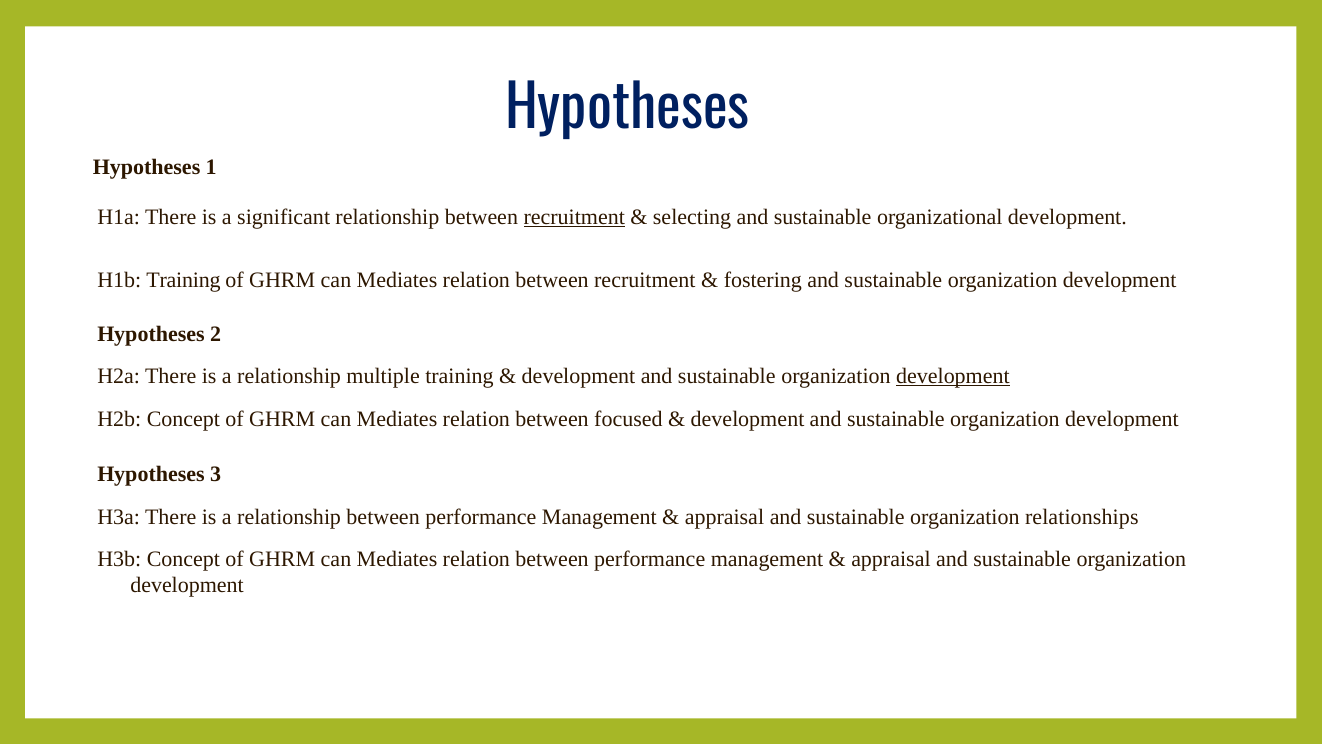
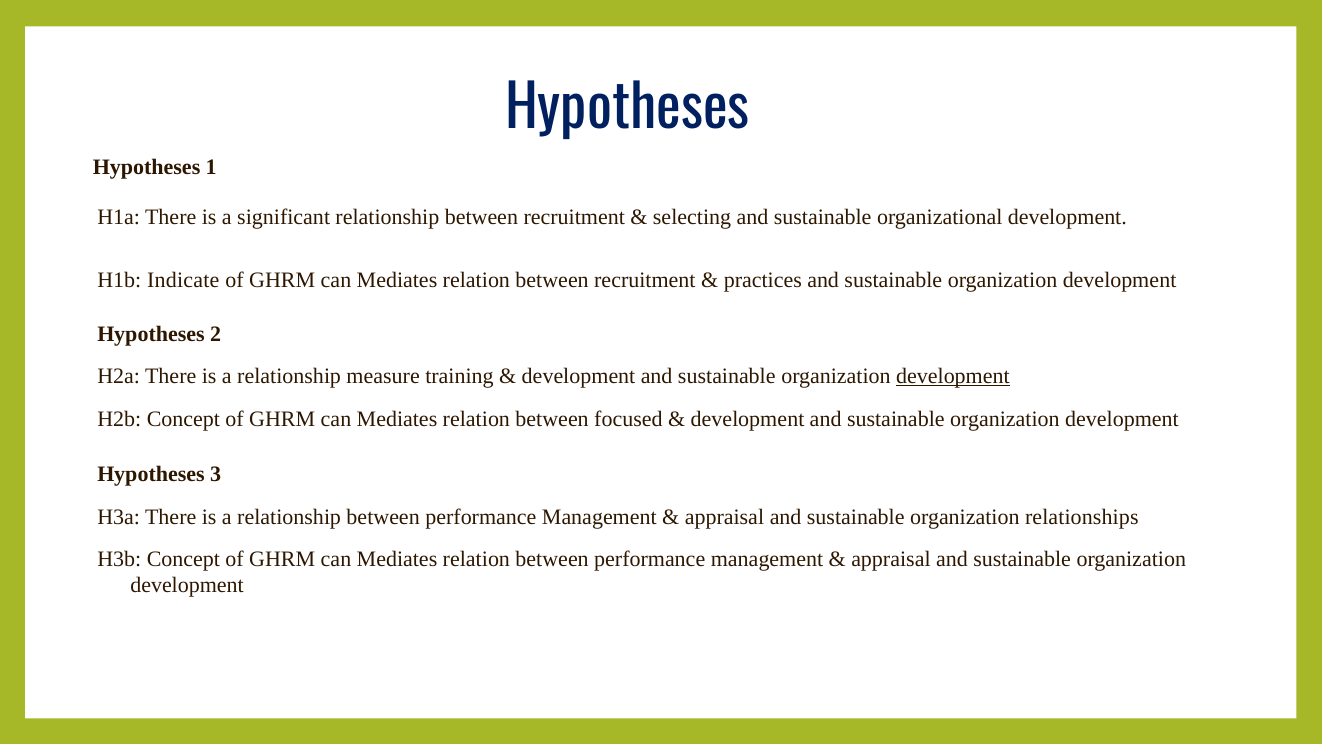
recruitment at (574, 217) underline: present -> none
H1b Training: Training -> Indicate
fostering: fostering -> practices
multiple: multiple -> measure
